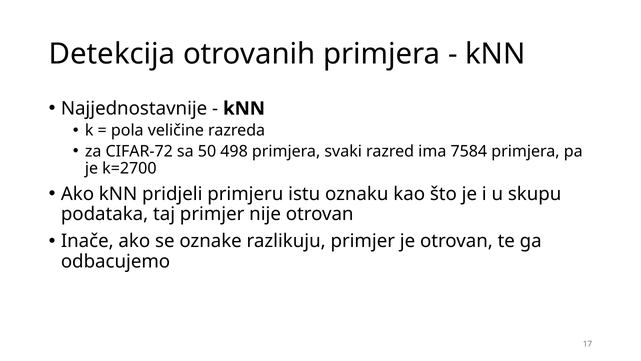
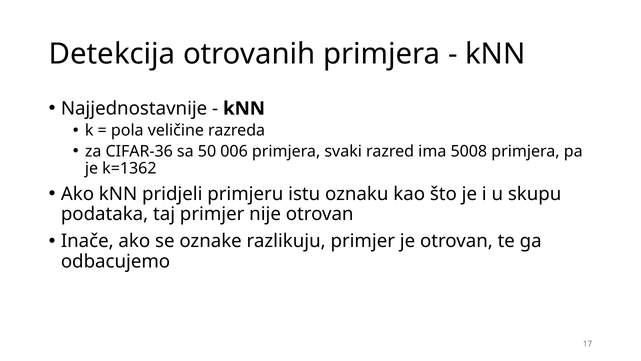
CIFAR-72: CIFAR-72 -> CIFAR-36
498: 498 -> 006
7584: 7584 -> 5008
k=2700: k=2700 -> k=1362
